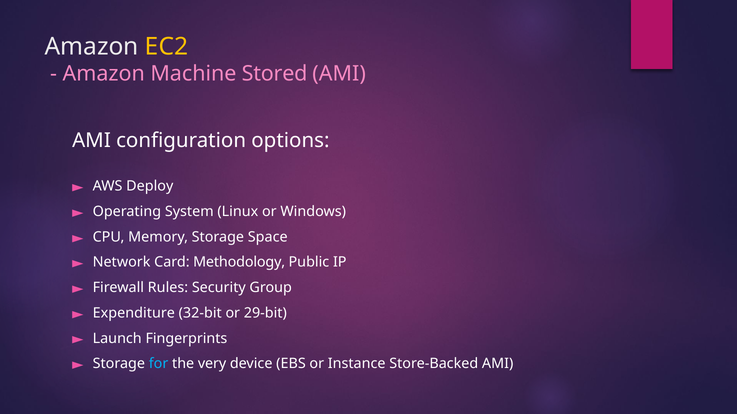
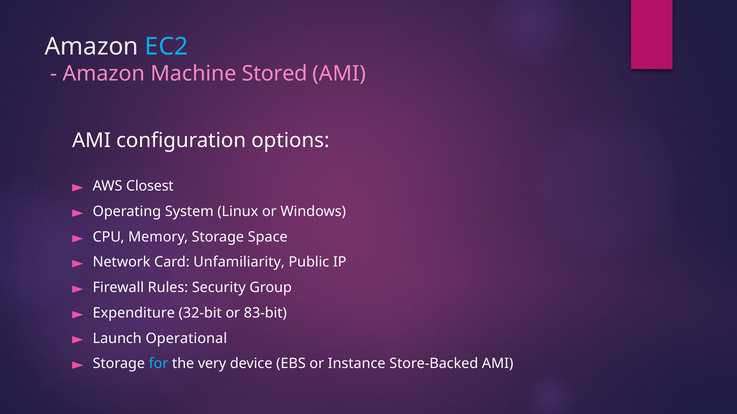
EC2 colour: yellow -> light blue
Deploy: Deploy -> Closest
Methodology: Methodology -> Unfamiliarity
29-bit: 29-bit -> 83-bit
Fingerprints: Fingerprints -> Operational
